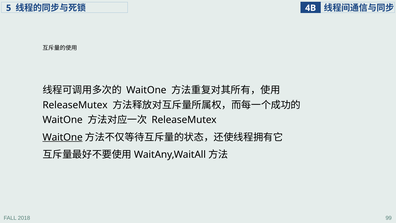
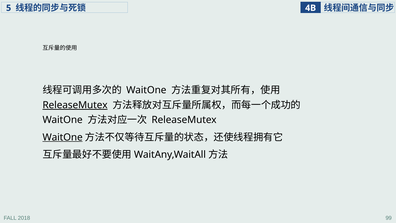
ReleaseMutex at (75, 105) underline: none -> present
